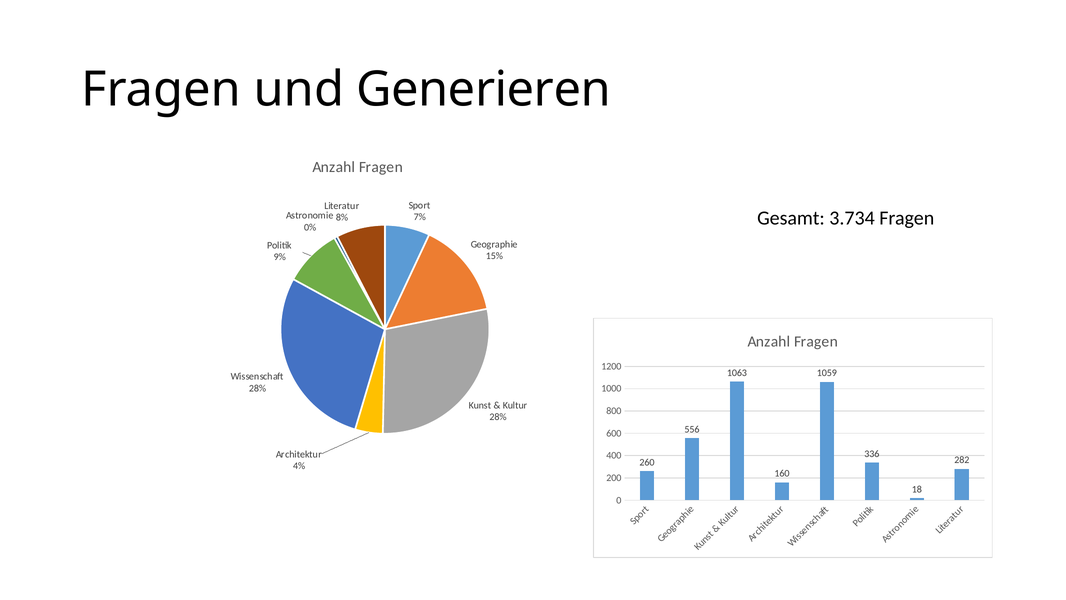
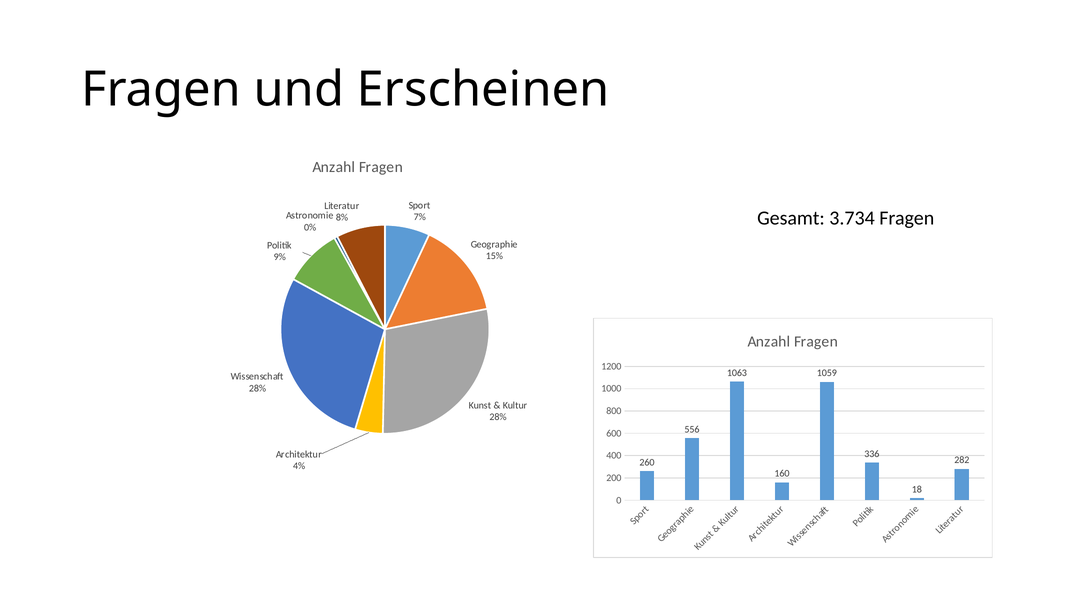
Generieren: Generieren -> Erscheinen
